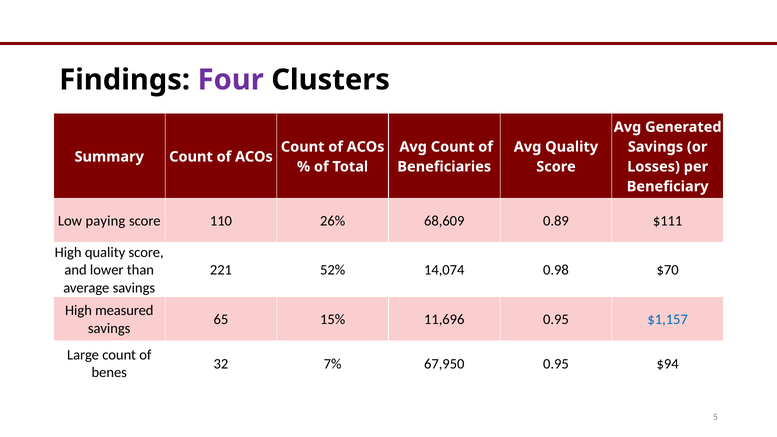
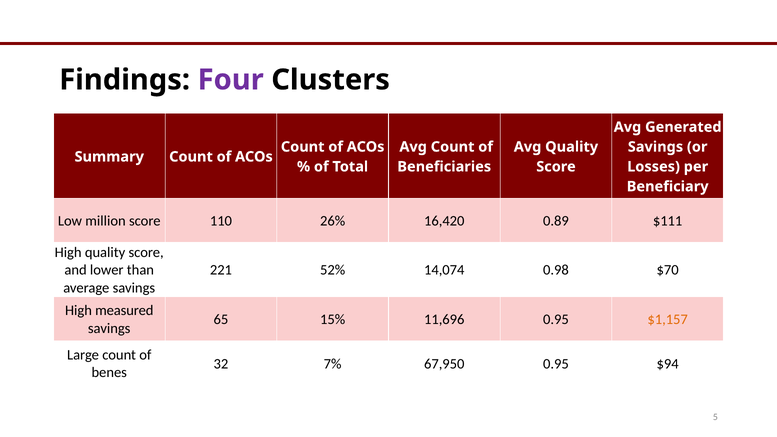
paying: paying -> million
68,609: 68,609 -> 16,420
$1,157 colour: blue -> orange
